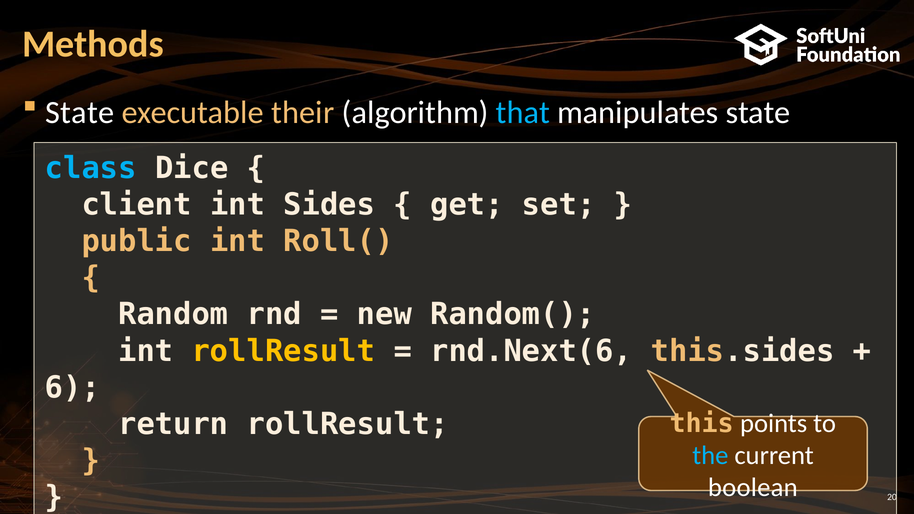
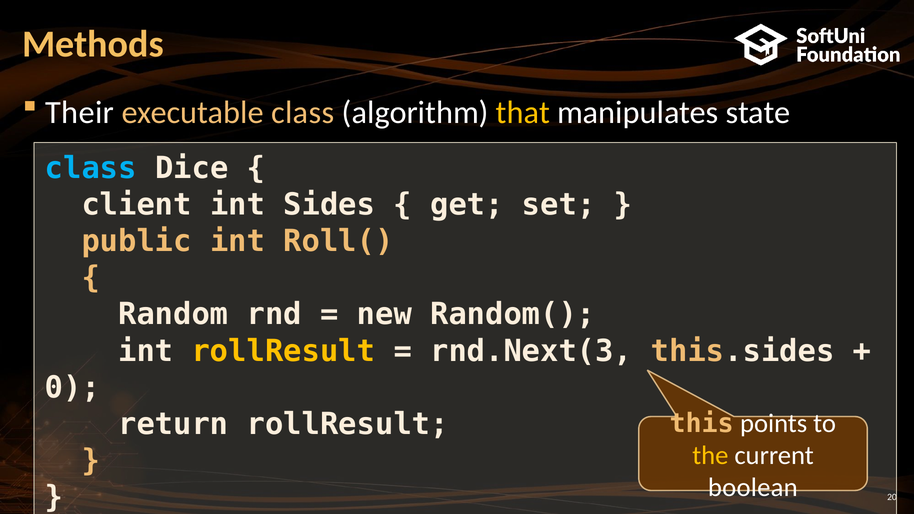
State at (80, 113): State -> Their
executable their: their -> class
that colour: light blue -> yellow
rnd.Next(6: rnd.Next(6 -> rnd.Next(3
6: 6 -> 0
the colour: light blue -> yellow
